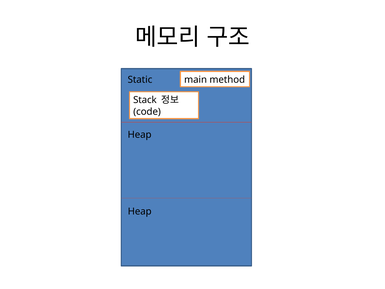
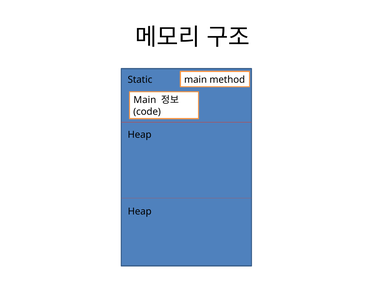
Stack at (145, 100): Stack -> Main
